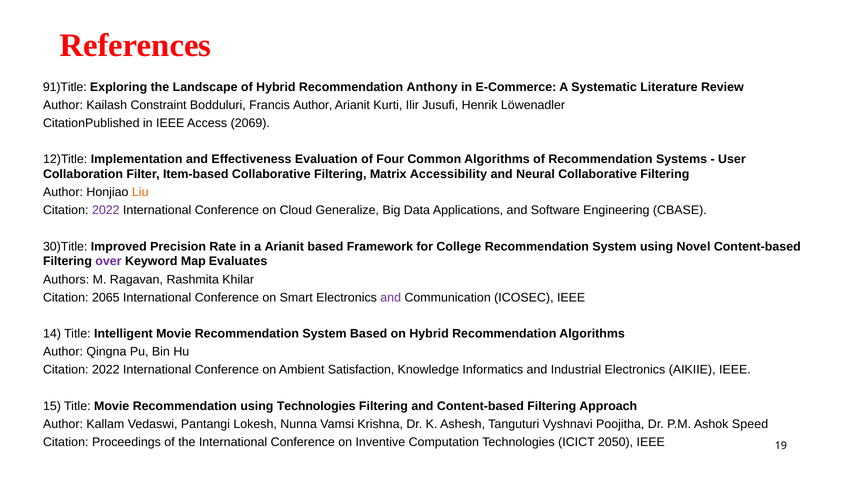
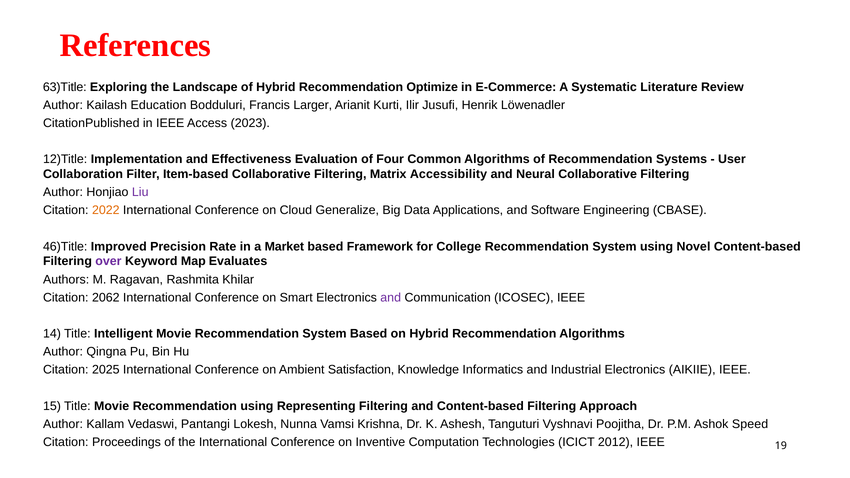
91)Title: 91)Title -> 63)Title
Anthony: Anthony -> Optimize
Constraint: Constraint -> Education
Francis Author: Author -> Larger
2069: 2069 -> 2023
Liu colour: orange -> purple
2022 at (106, 210) colour: purple -> orange
30)Title: 30)Title -> 46)Title
a Arianit: Arianit -> Market
2065: 2065 -> 2062
2022 at (106, 370): 2022 -> 2025
using Technologies: Technologies -> Representing
2050: 2050 -> 2012
